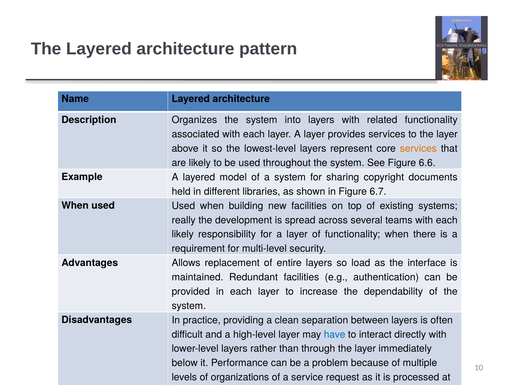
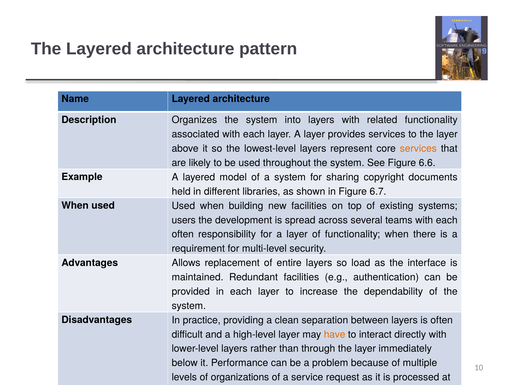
really: really -> users
likely at (183, 235): likely -> often
have colour: blue -> orange
